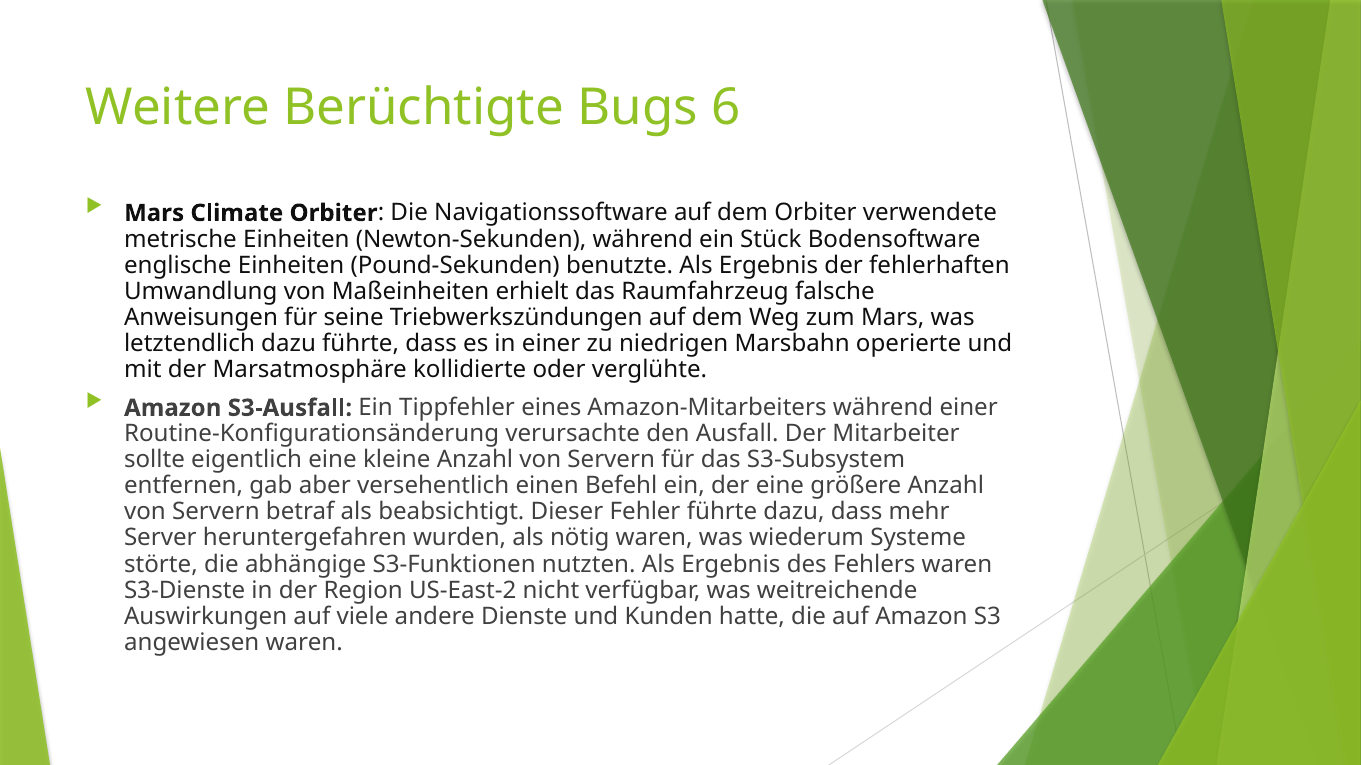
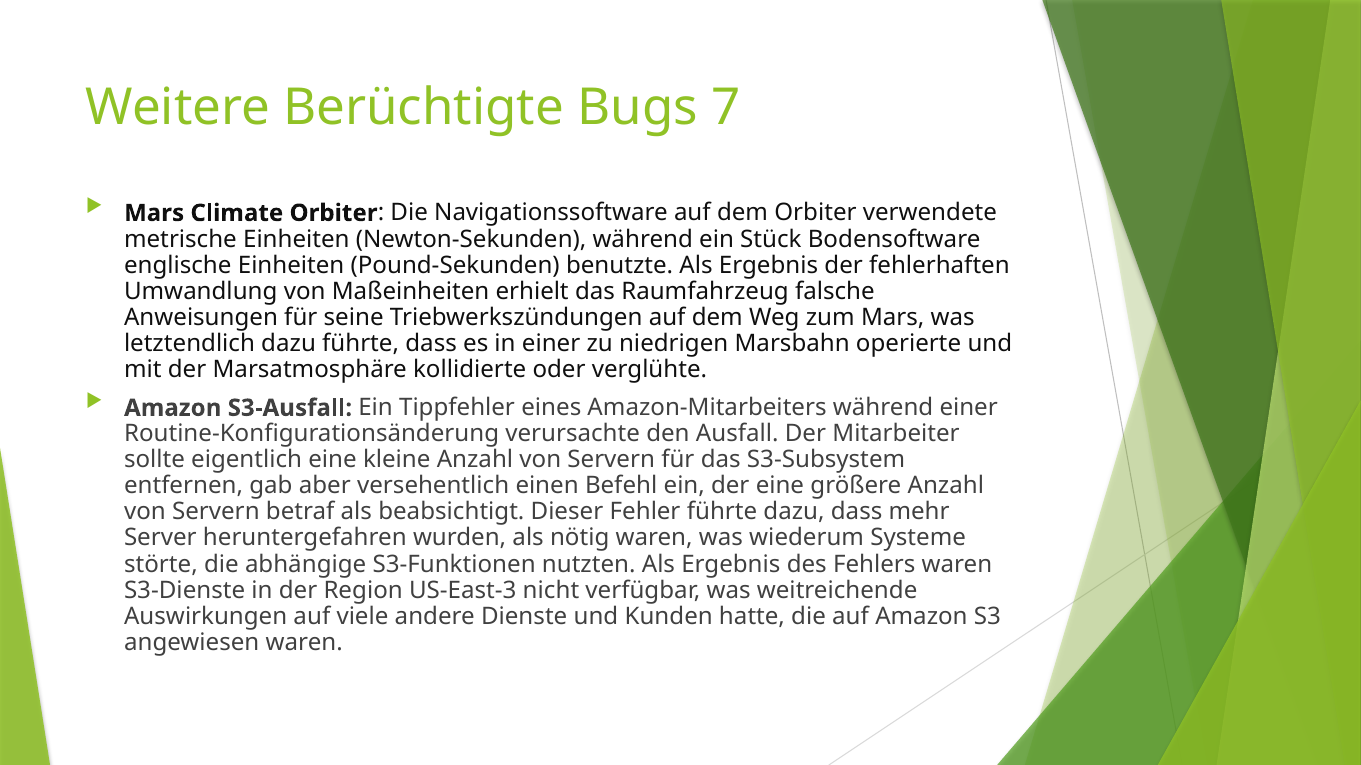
6: 6 -> 7
US-East-2: US-East-2 -> US-East-3
